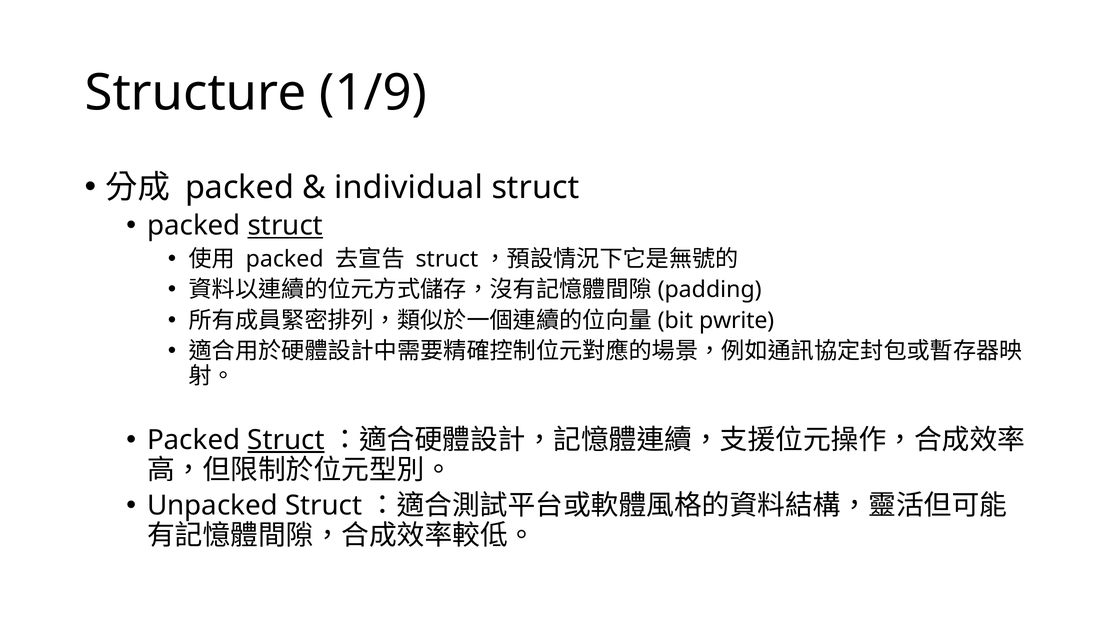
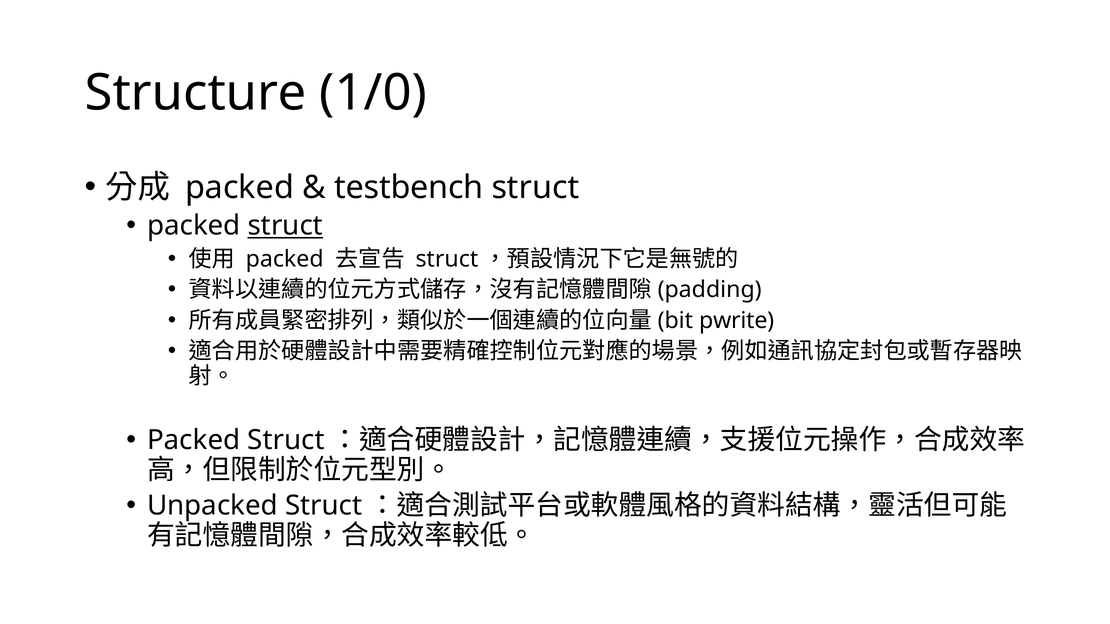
1/9: 1/9 -> 1/0
individual: individual -> testbench
Struct at (286, 440) underline: present -> none
